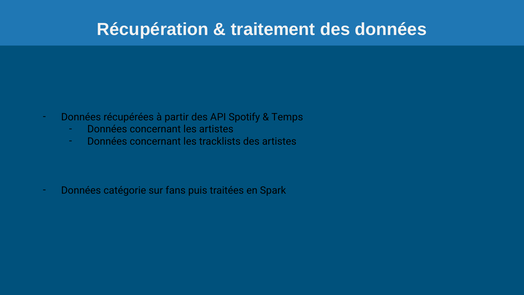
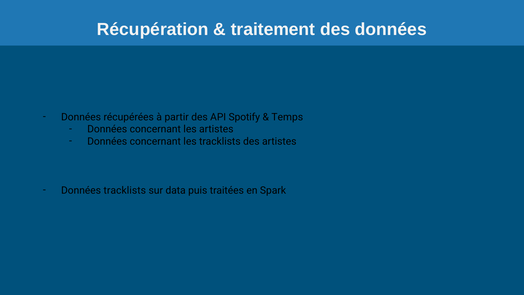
Données catégorie: catégorie -> tracklists
fans: fans -> data
